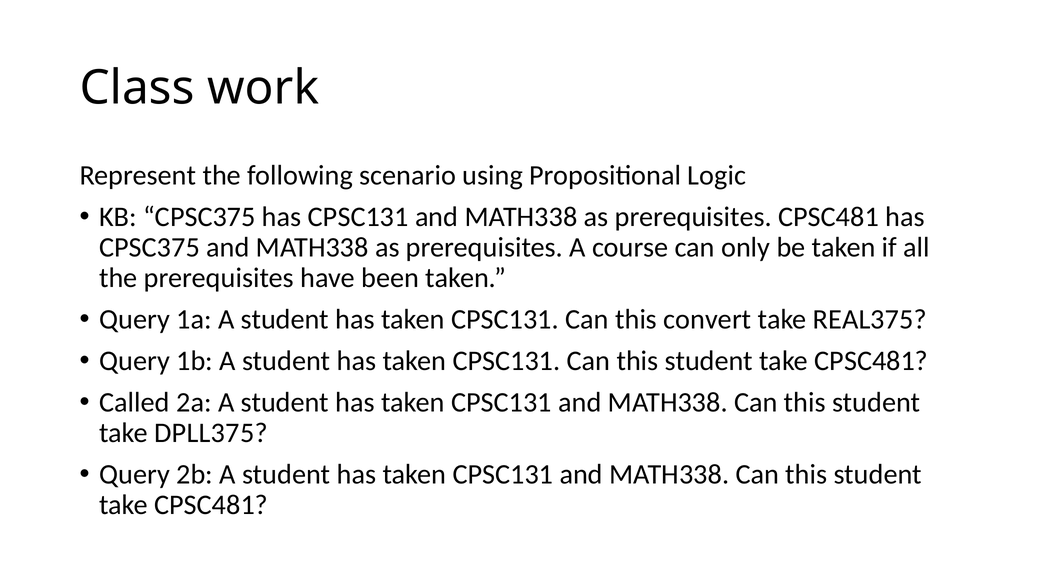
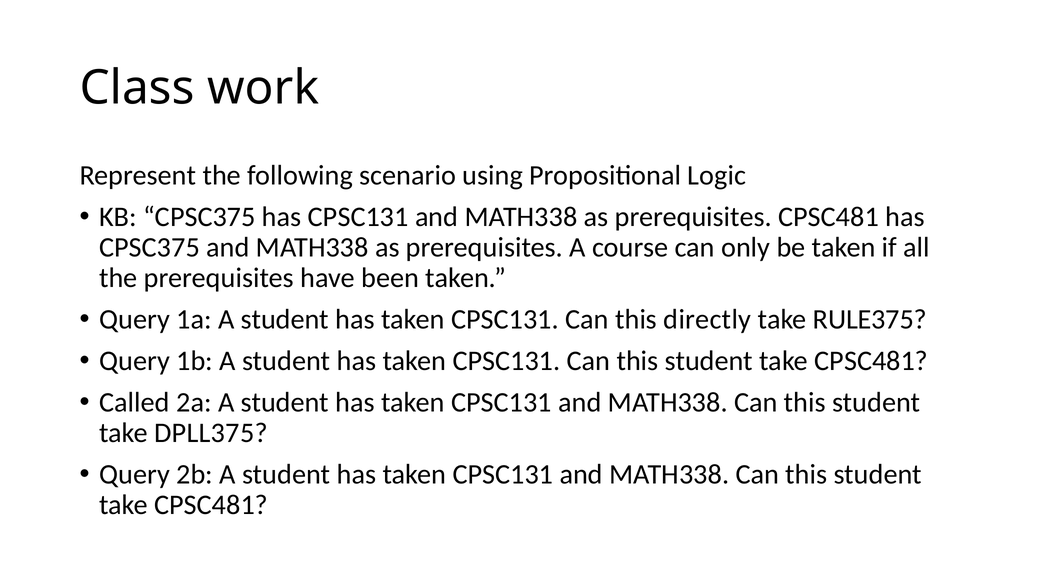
convert: convert -> directly
REAL375: REAL375 -> RULE375
